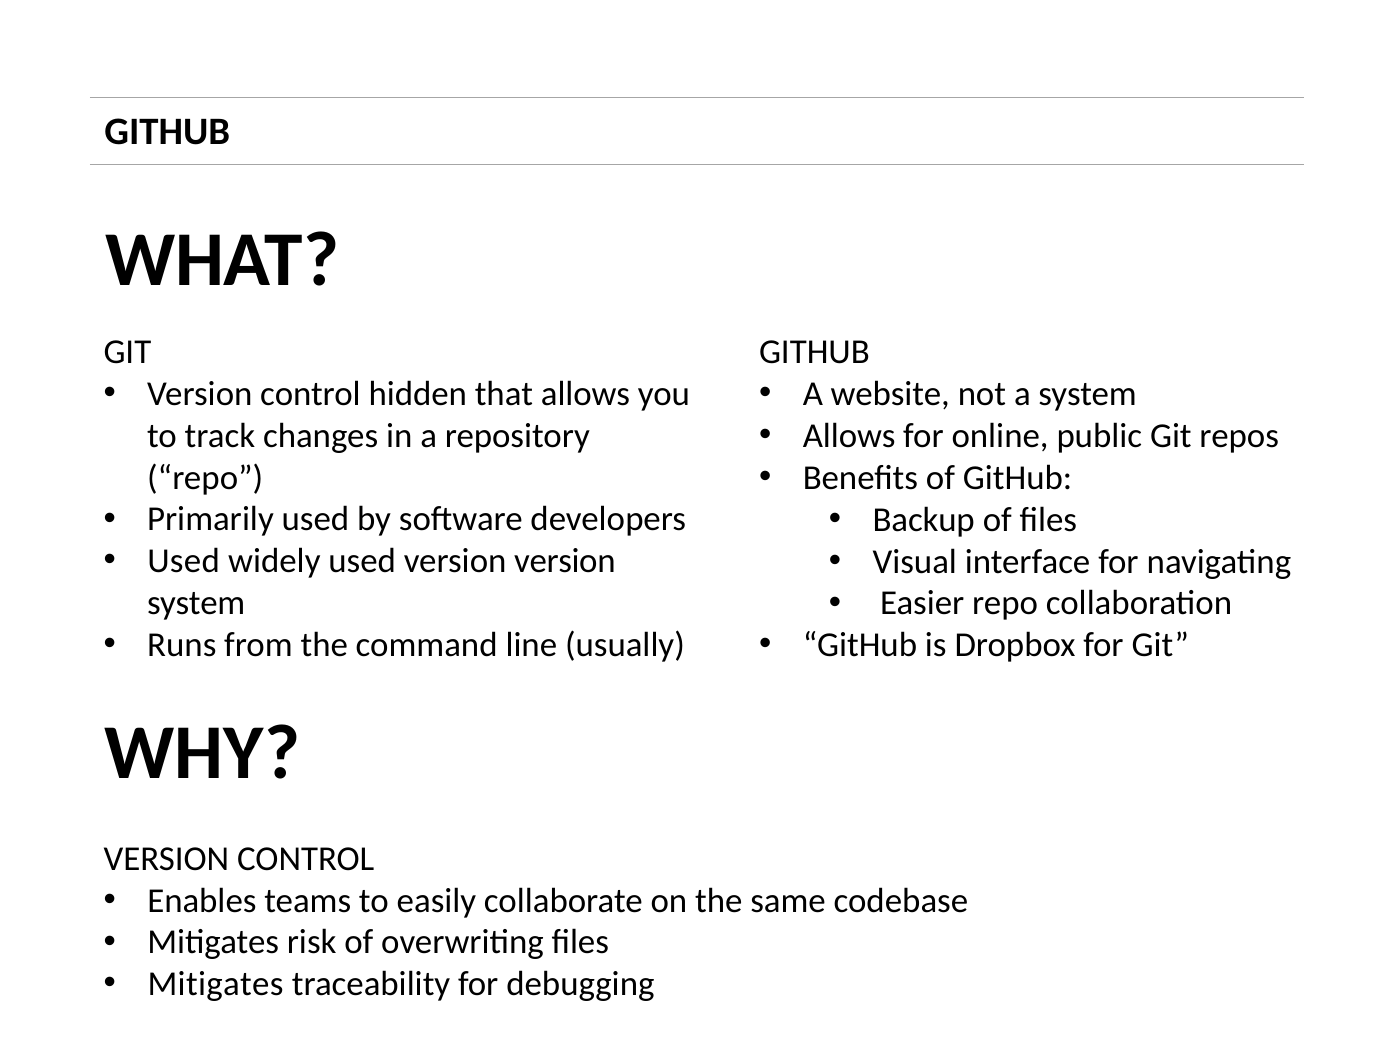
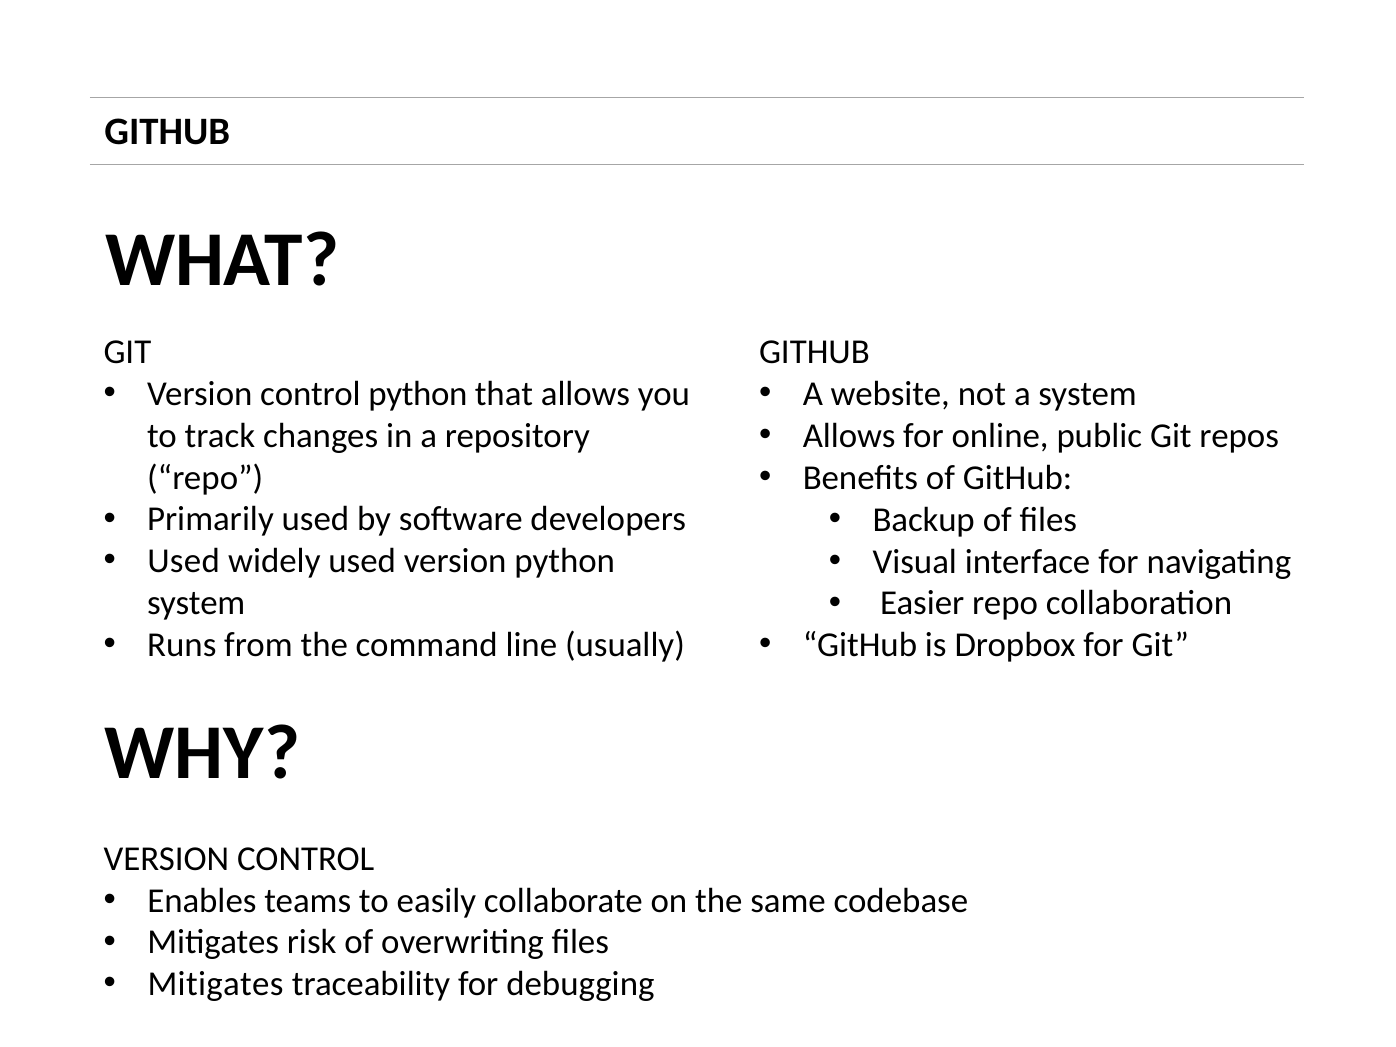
control hidden: hidden -> python
version version: version -> python
